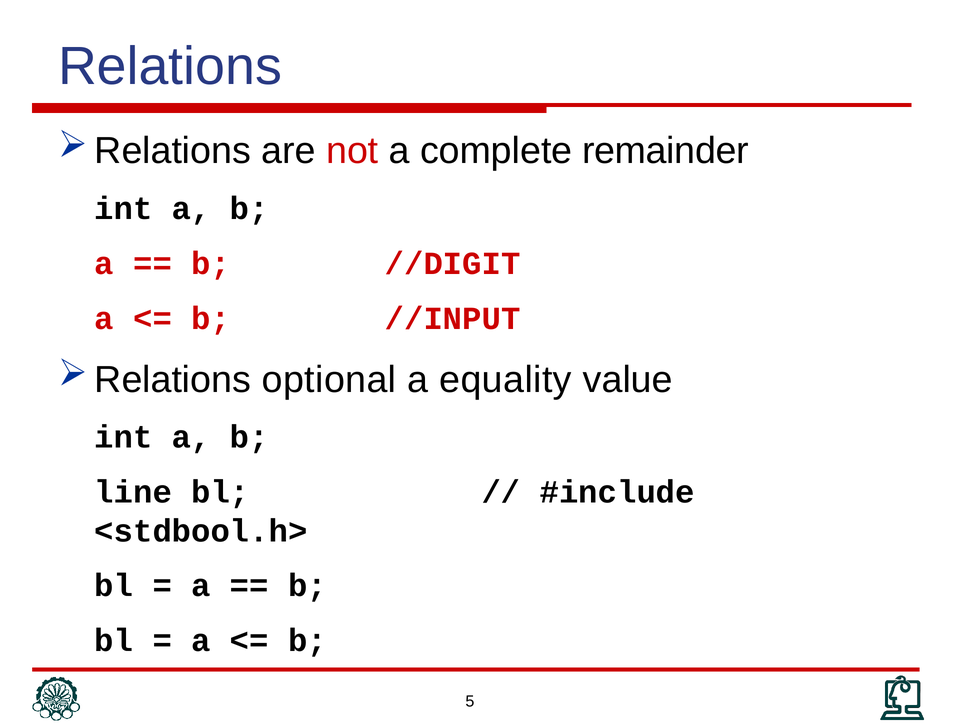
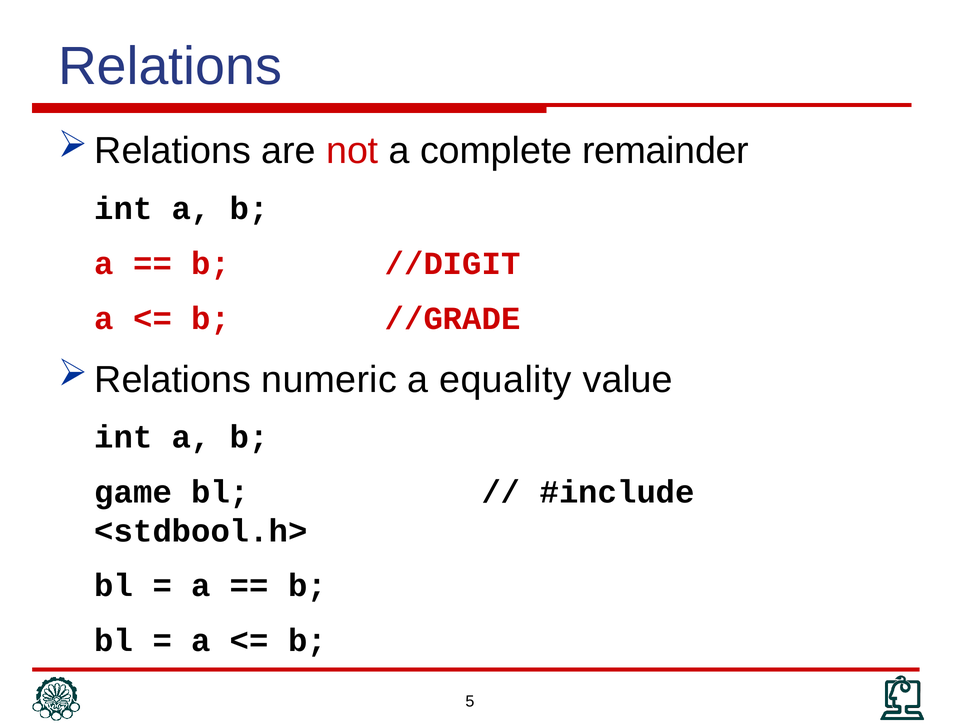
//INPUT: //INPUT -> //GRADE
optional: optional -> numeric
line: line -> game
